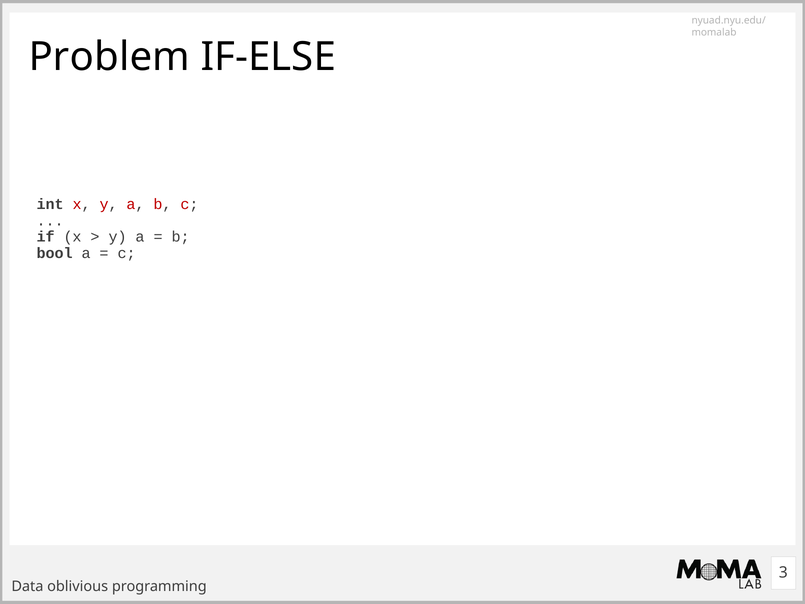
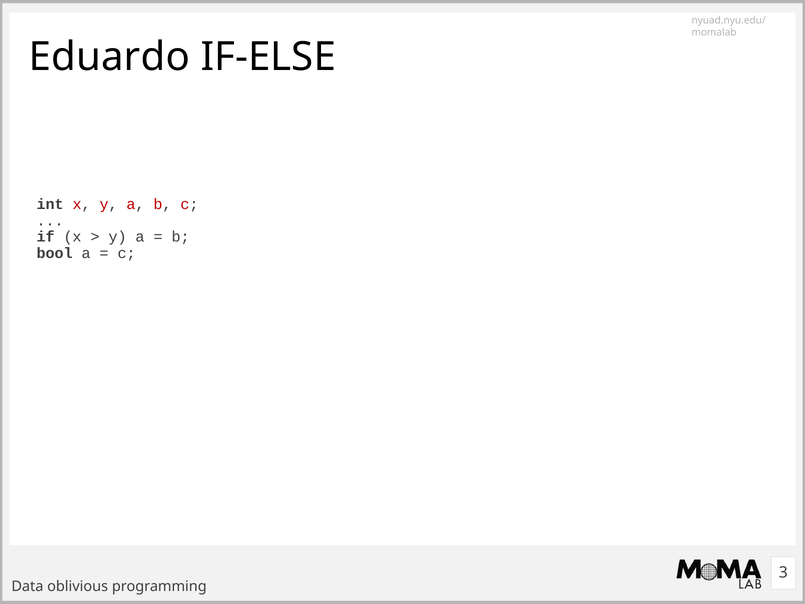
Problem: Problem -> Eduardo
